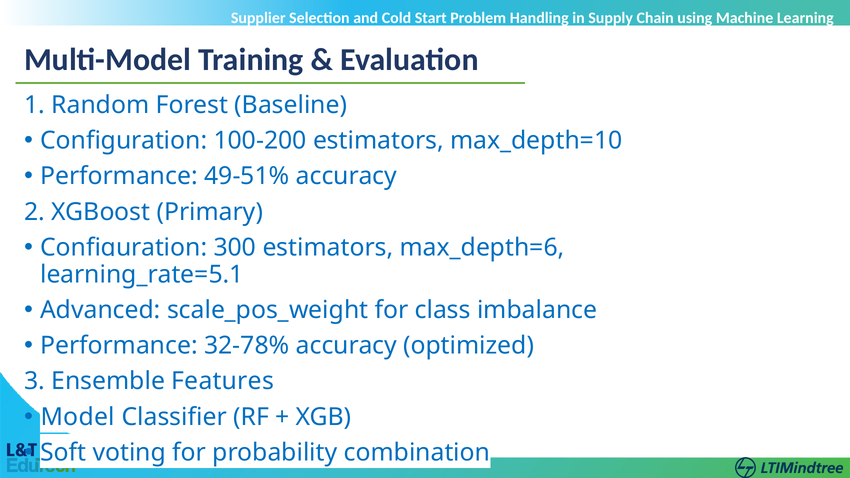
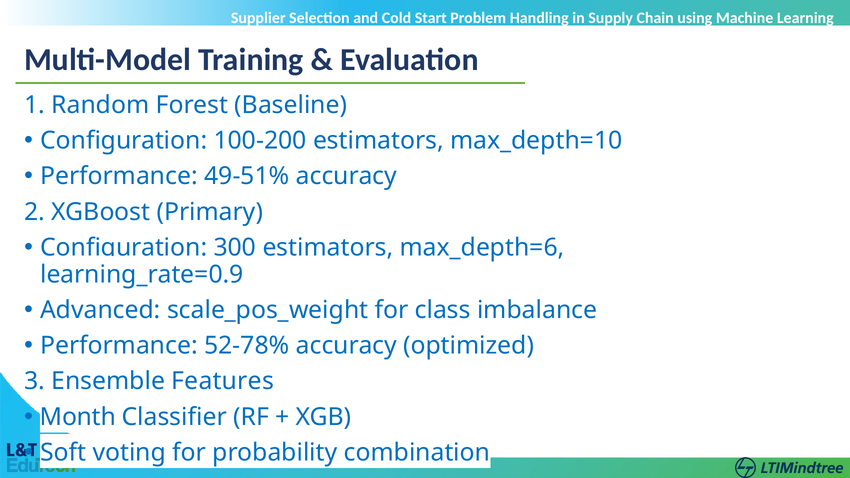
learning_rate=5.1: learning_rate=5.1 -> learning_rate=0.9
32-78%: 32-78% -> 52-78%
Model: Model -> Month
